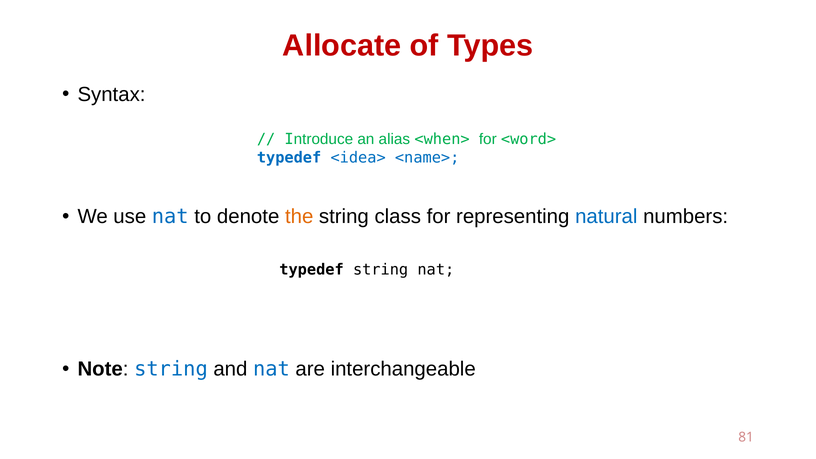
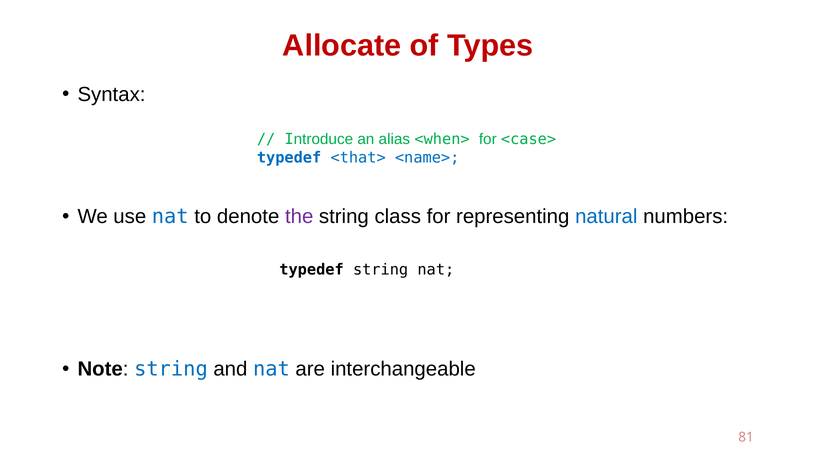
<word>: <word> -> <case>
<idea>: <idea> -> <that>
the colour: orange -> purple
